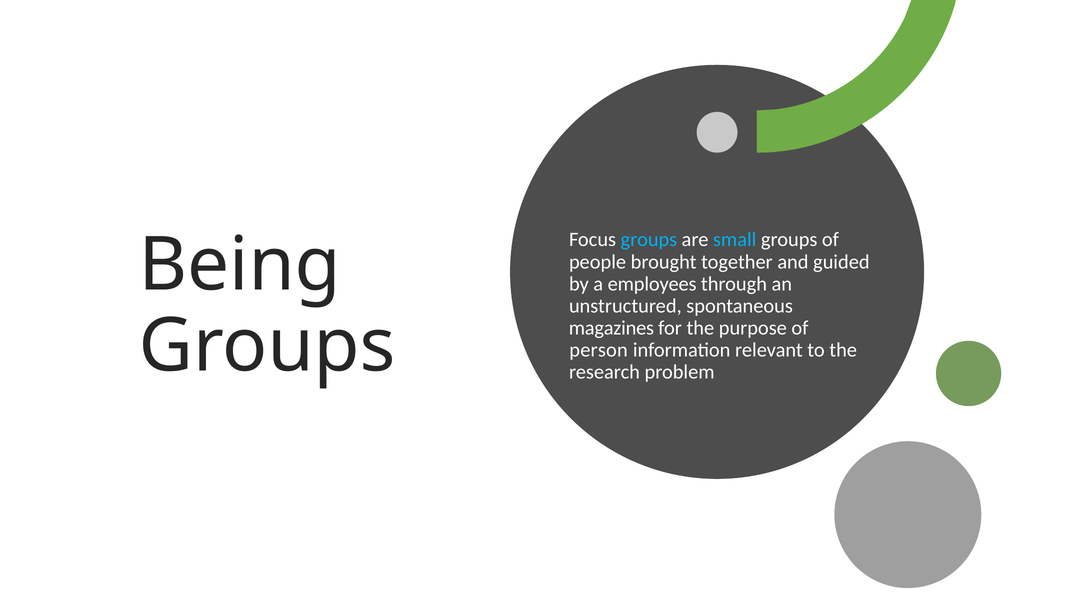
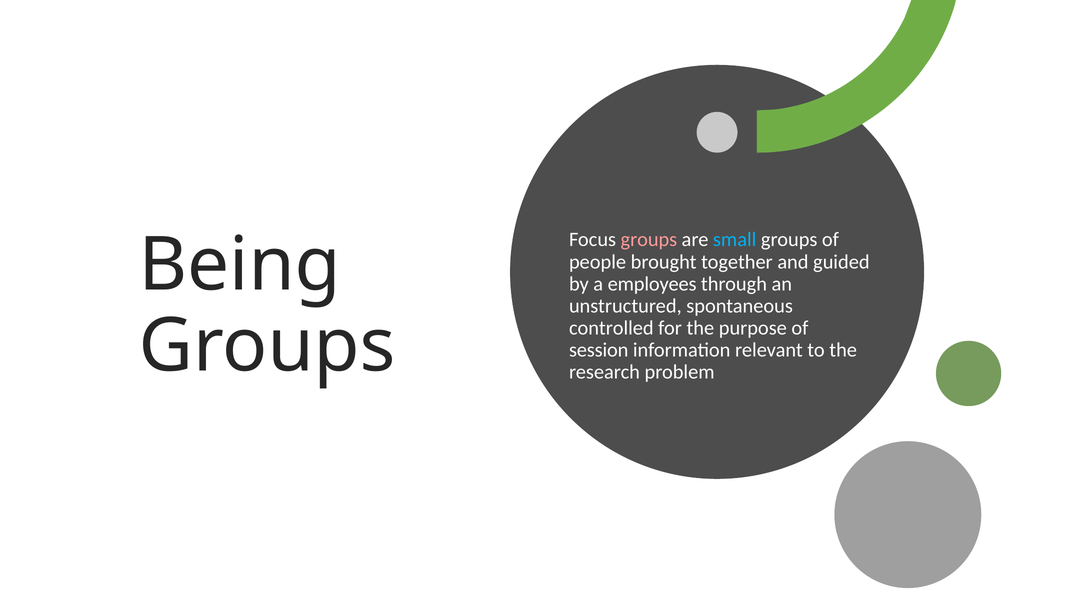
groups at (649, 240) colour: light blue -> pink
magazines: magazines -> controlled
person: person -> session
